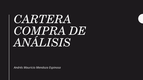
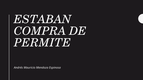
CARTERA: CARTERA -> ESTABAN
ANÁLISIS: ANÁLISIS -> PERMITE
